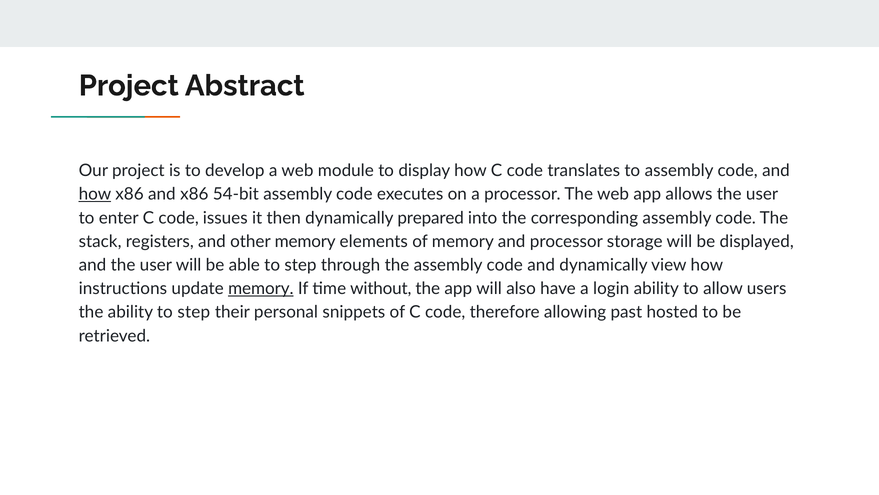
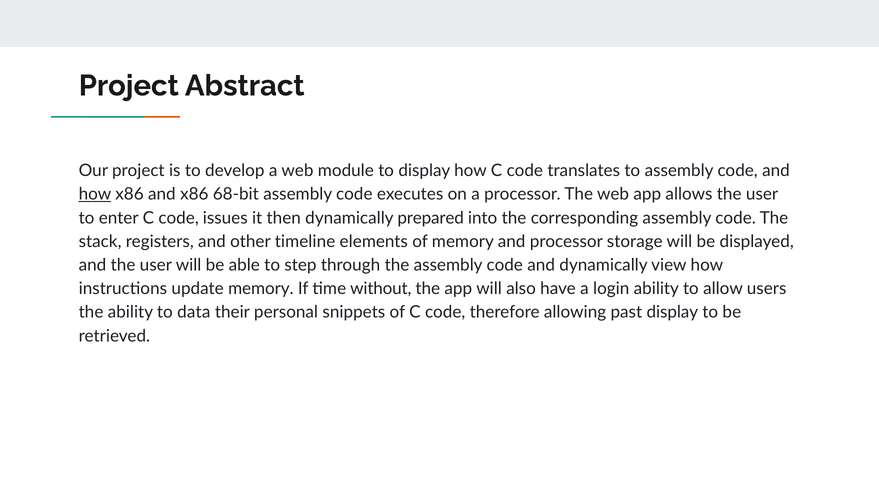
54-bit: 54-bit -> 68-bit
other memory: memory -> timeline
memory at (261, 288) underline: present -> none
ability to step: step -> data
past hosted: hosted -> display
